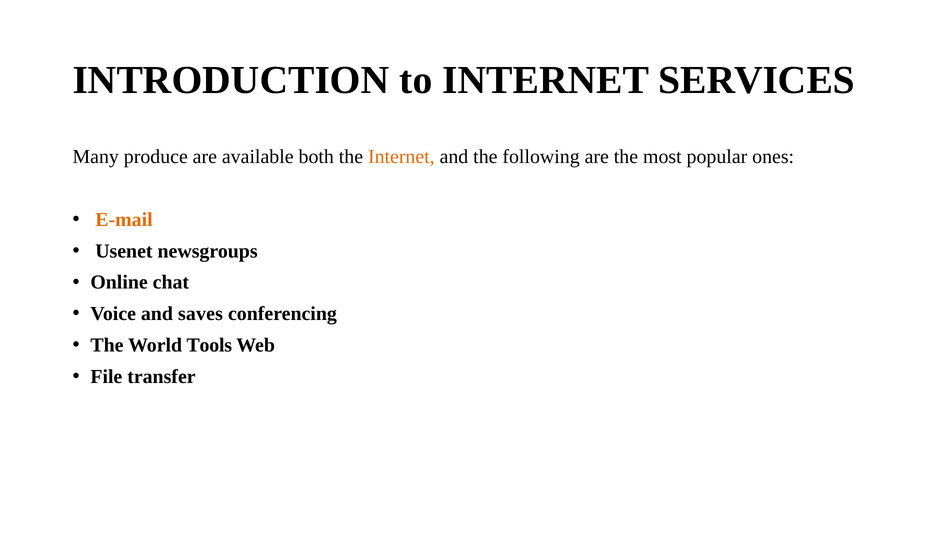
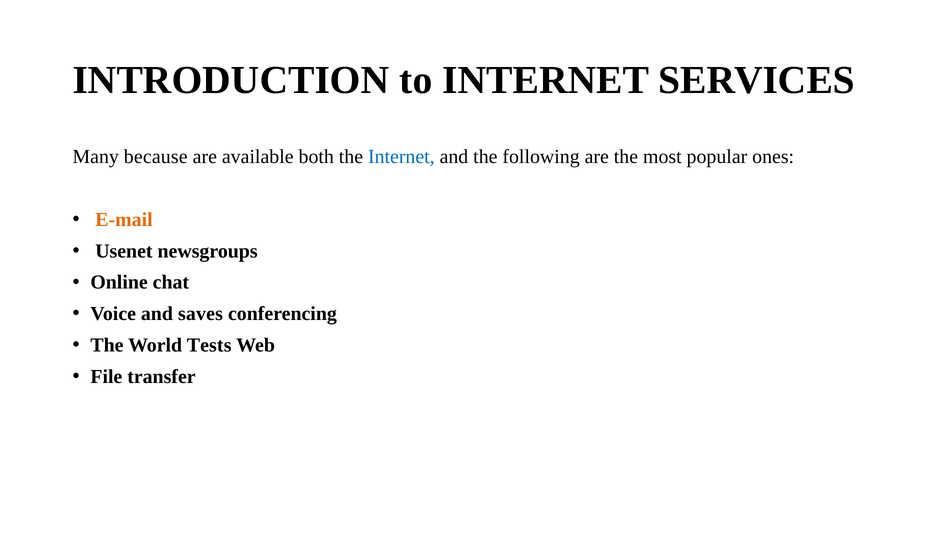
produce: produce -> because
Internet at (401, 157) colour: orange -> blue
Tools: Tools -> Tests
